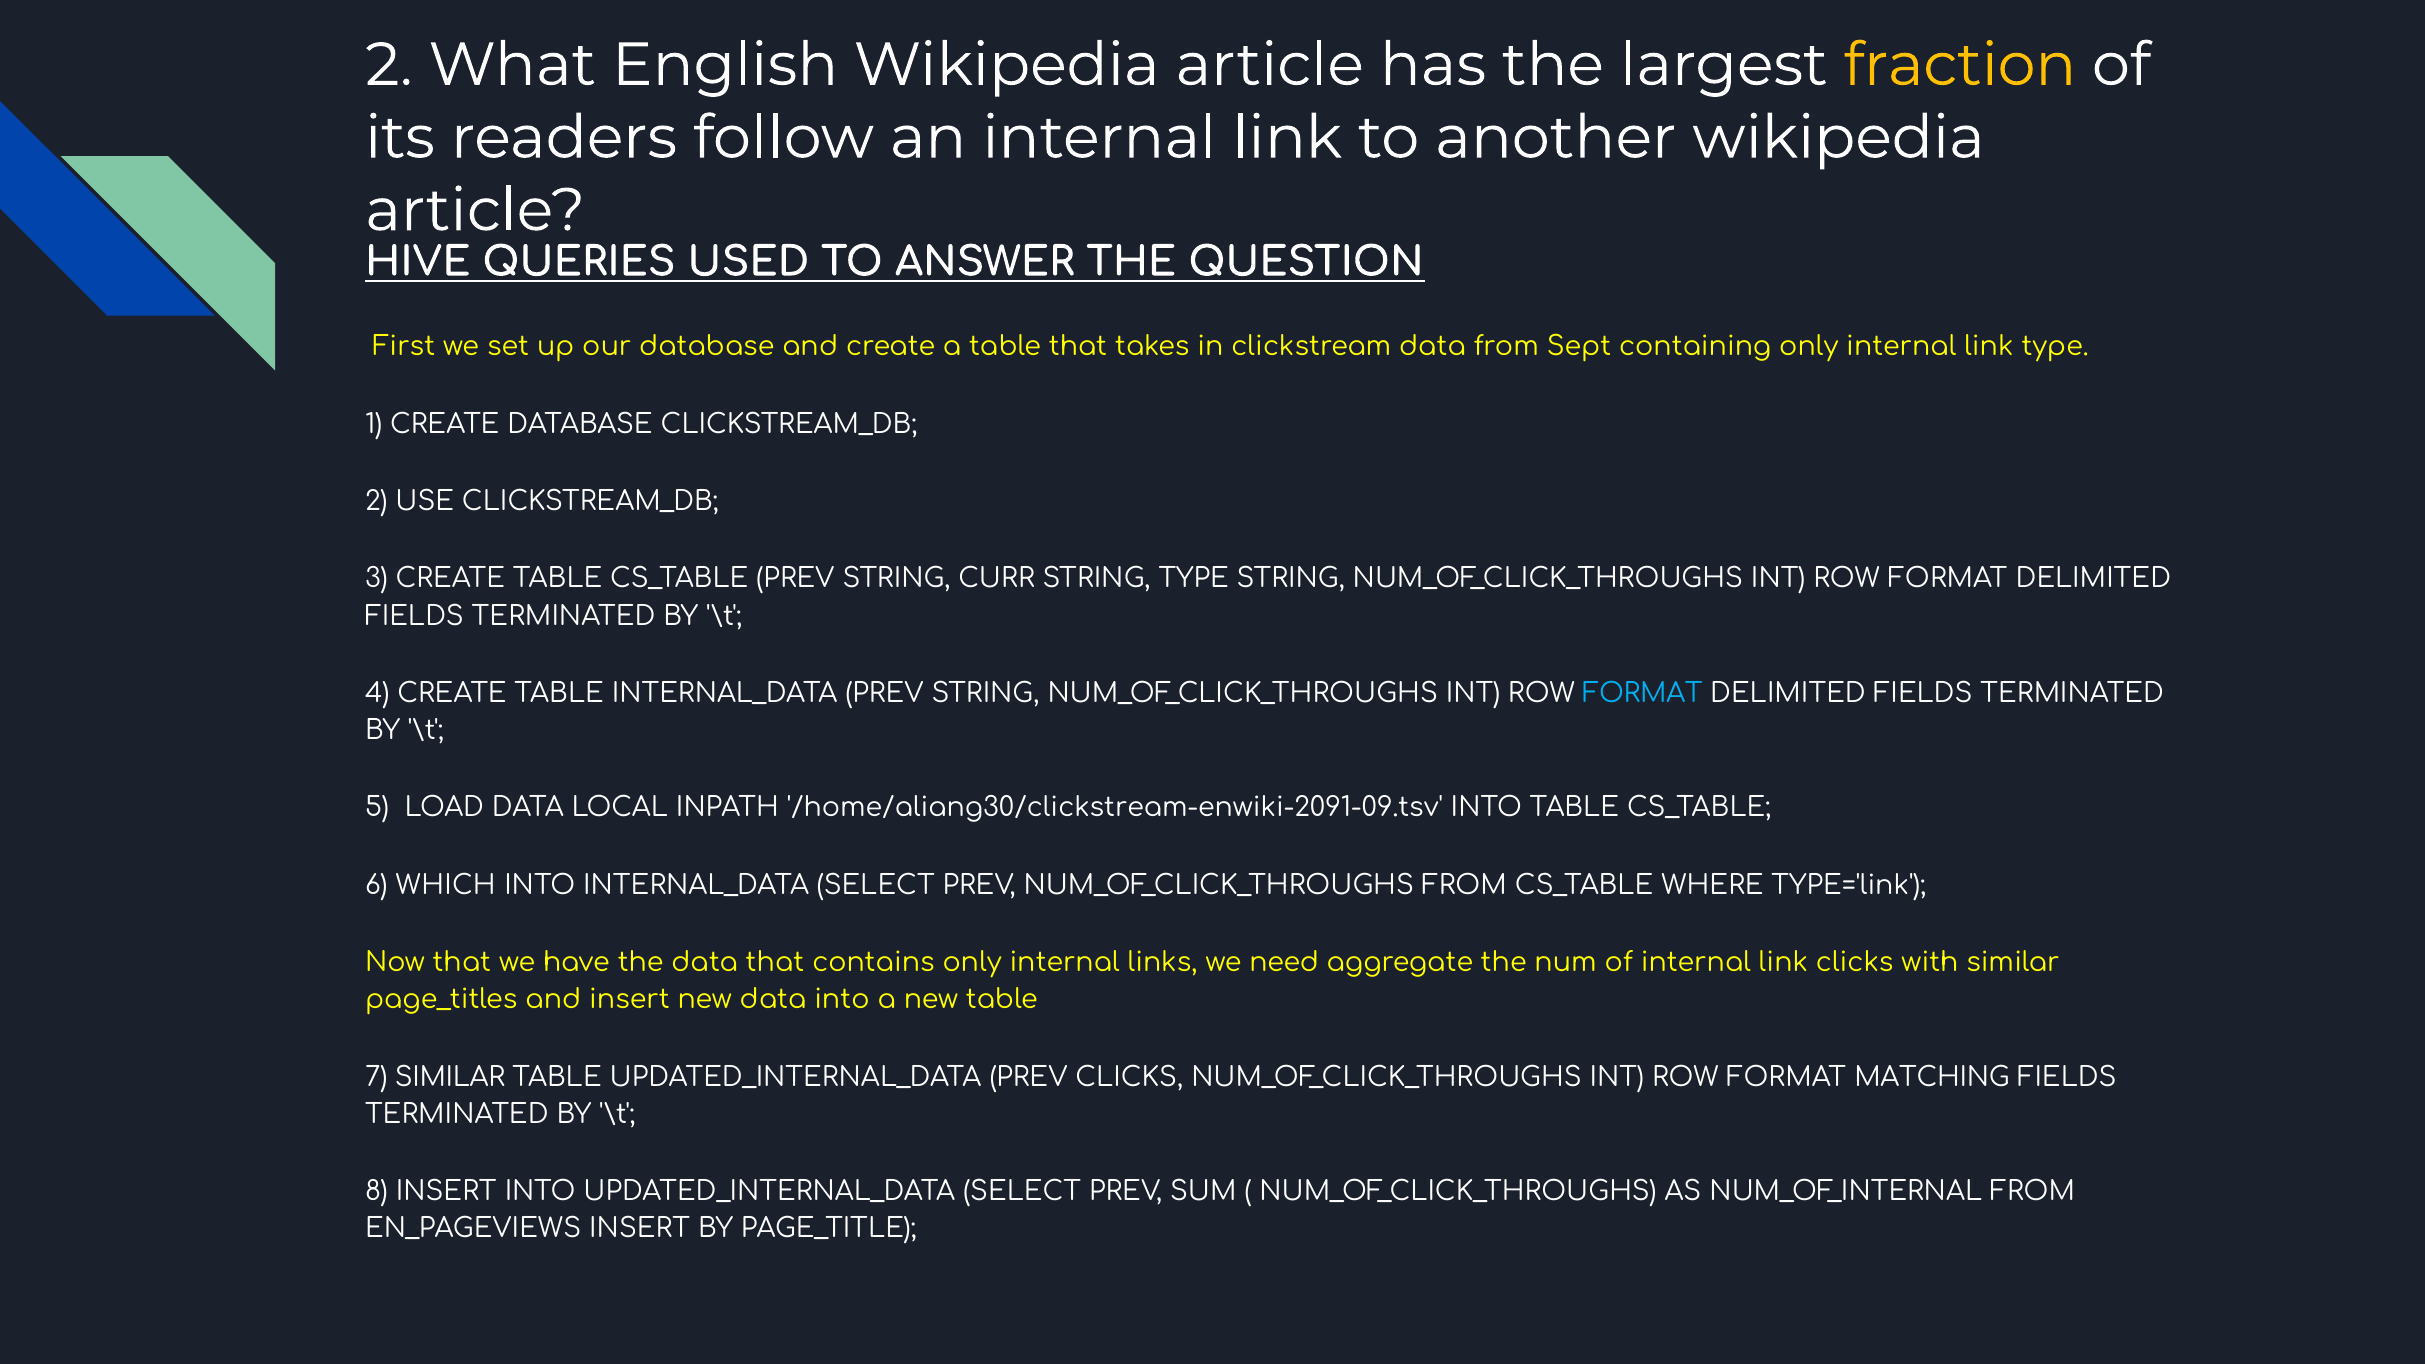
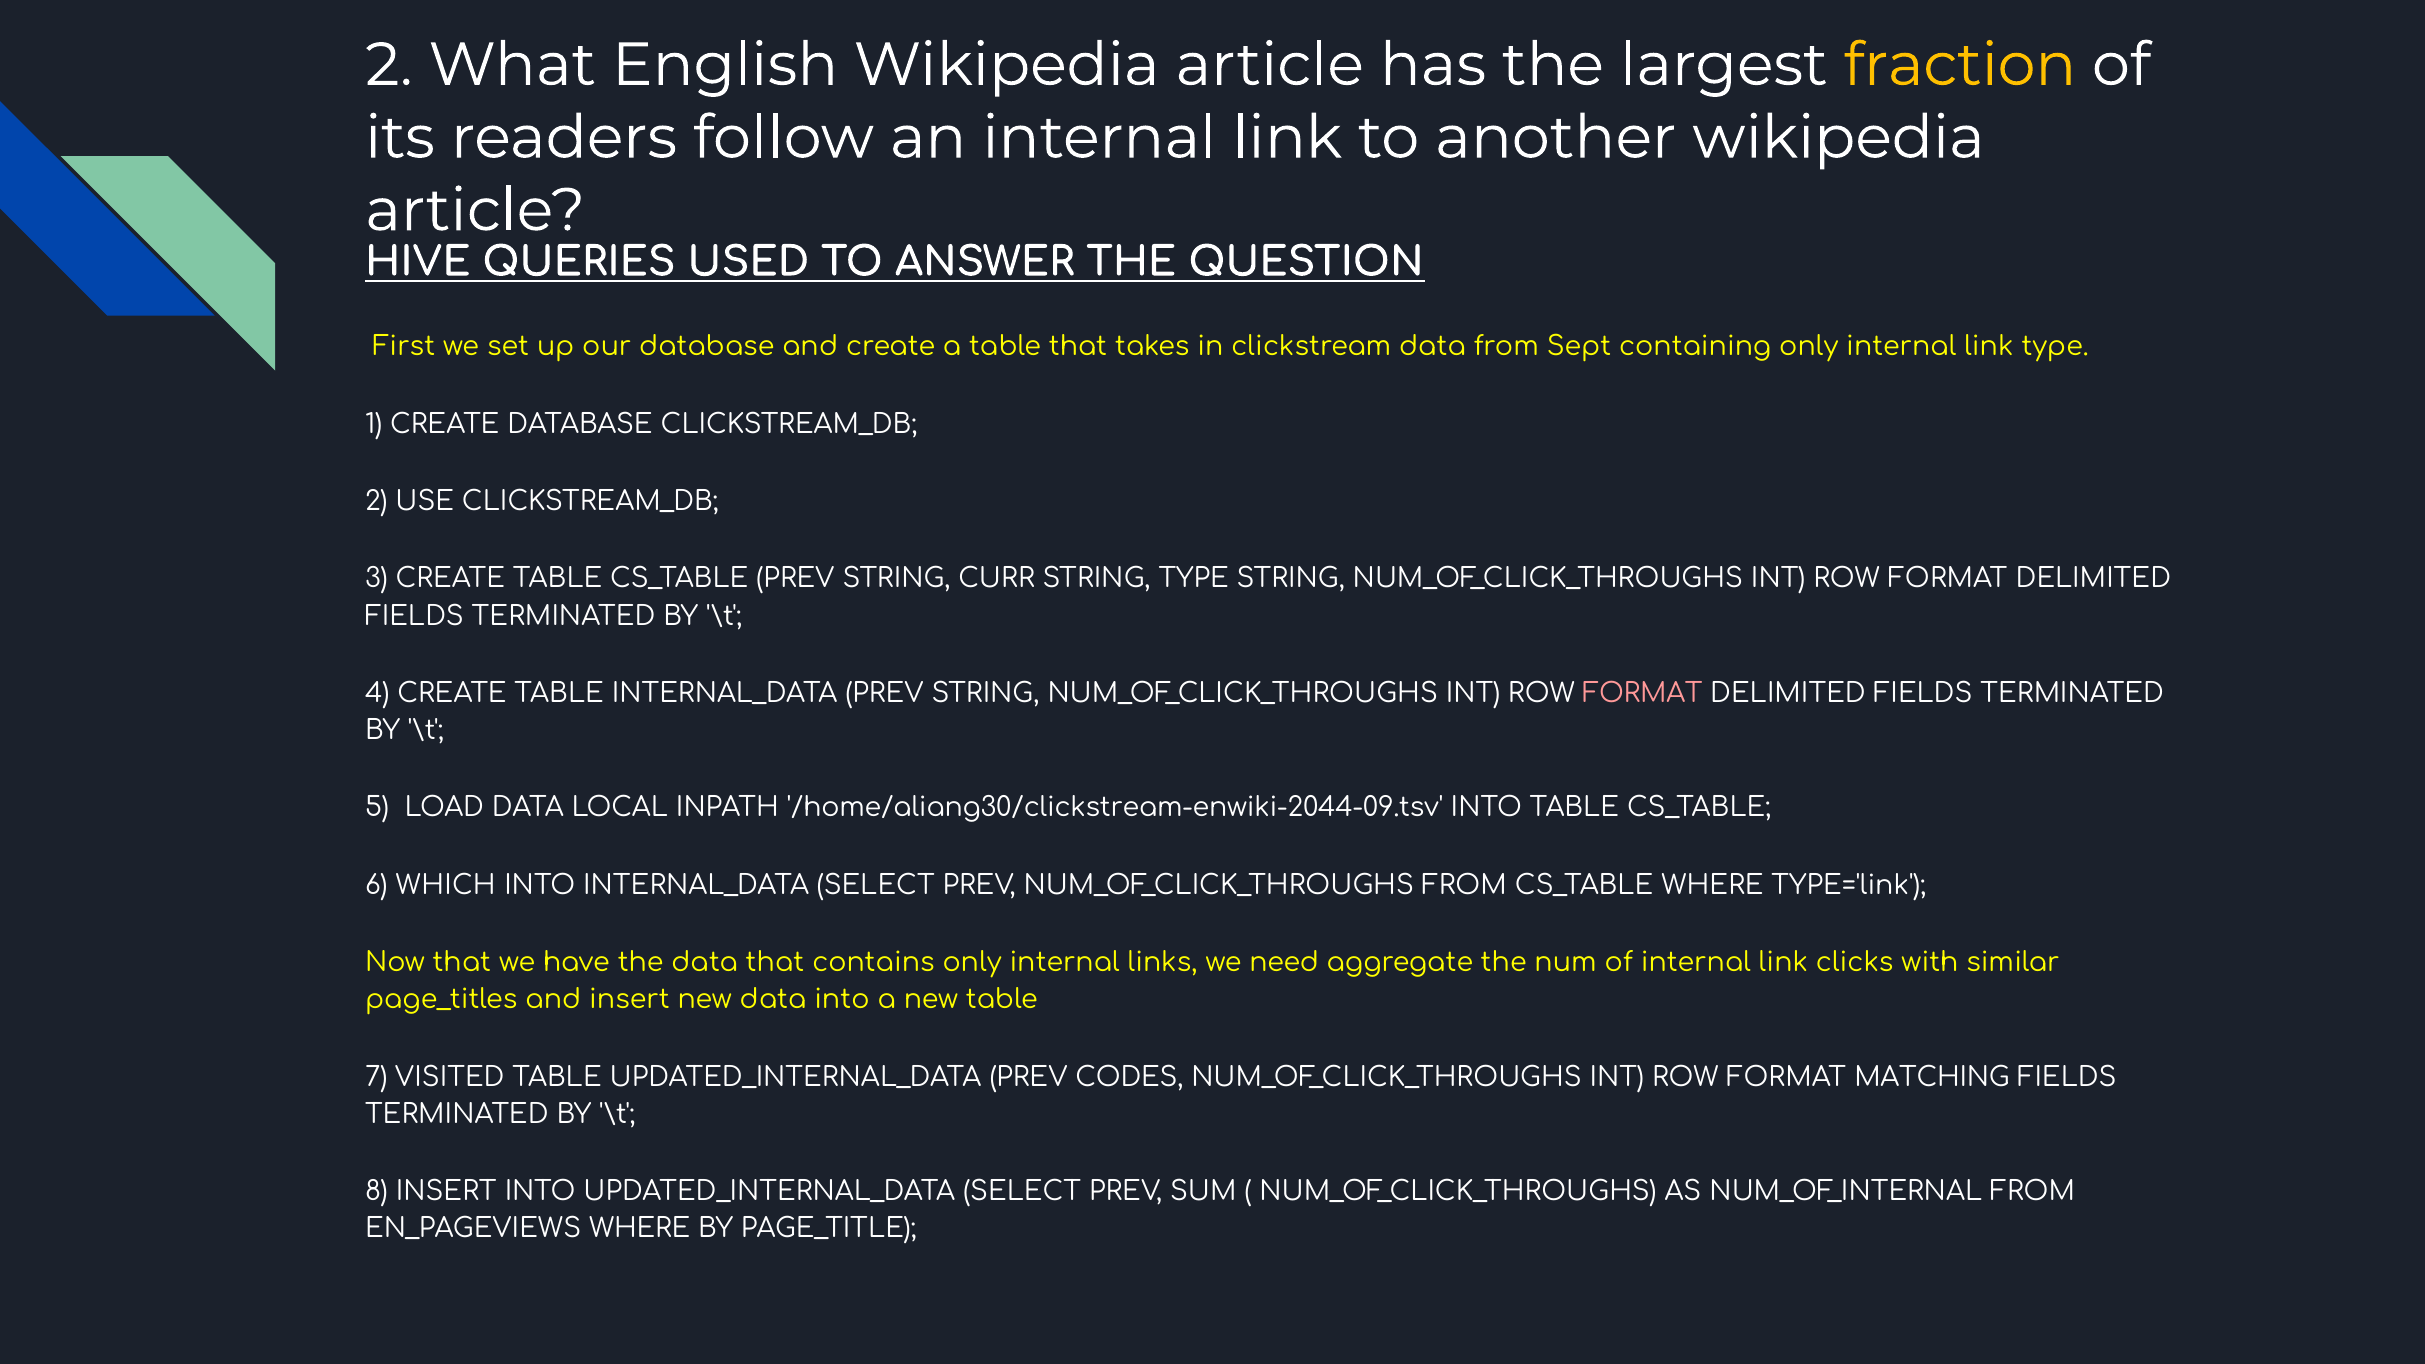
FORMAT at (1643, 694) colour: light blue -> pink
/home/aliang30/clickstream-enwiki-2091-09.tsv: /home/aliang30/clickstream-enwiki-2091-09.tsv -> /home/aliang30/clickstream-enwiki-2044-09.tsv
7 SIMILAR: SIMILAR -> VISITED
PREV CLICKS: CLICKS -> CODES
EN_PAGEVIEWS INSERT: INSERT -> WHERE
